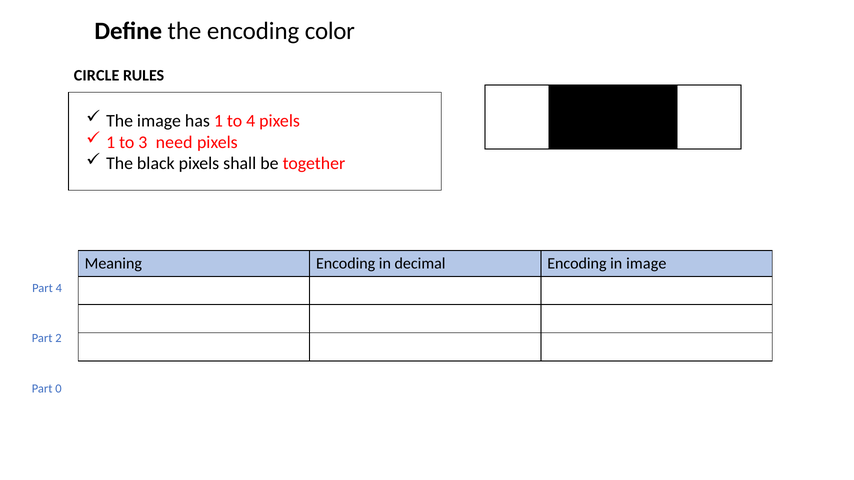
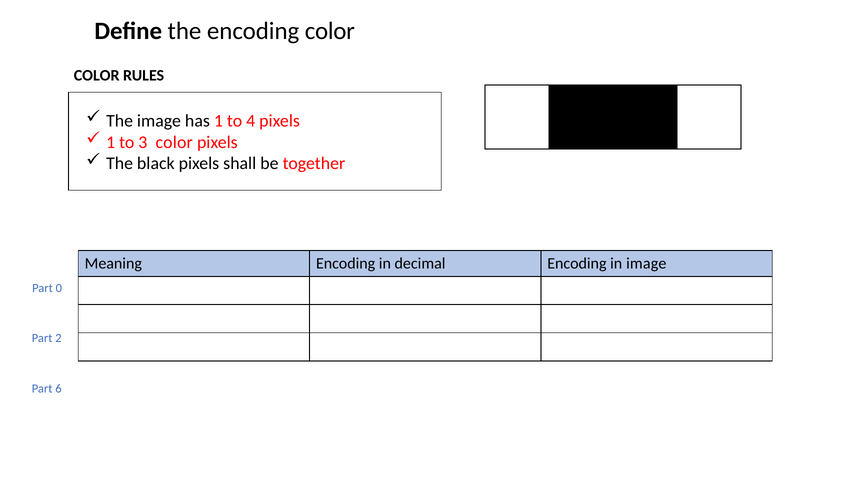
CIRCLE at (97, 75): CIRCLE -> COLOR
3 need: need -> color
Part 4: 4 -> 0
0: 0 -> 6
